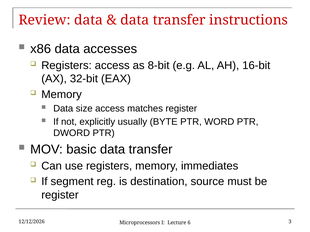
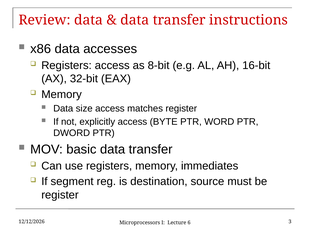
explicitly usually: usually -> access
